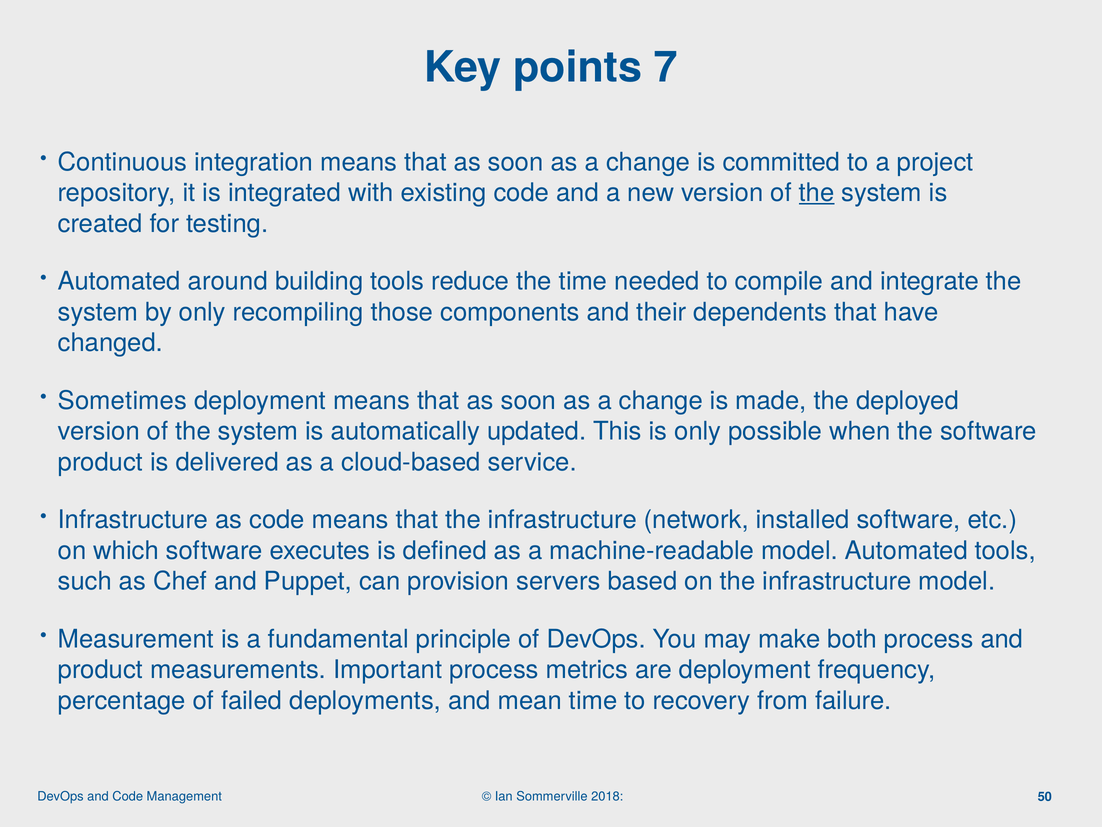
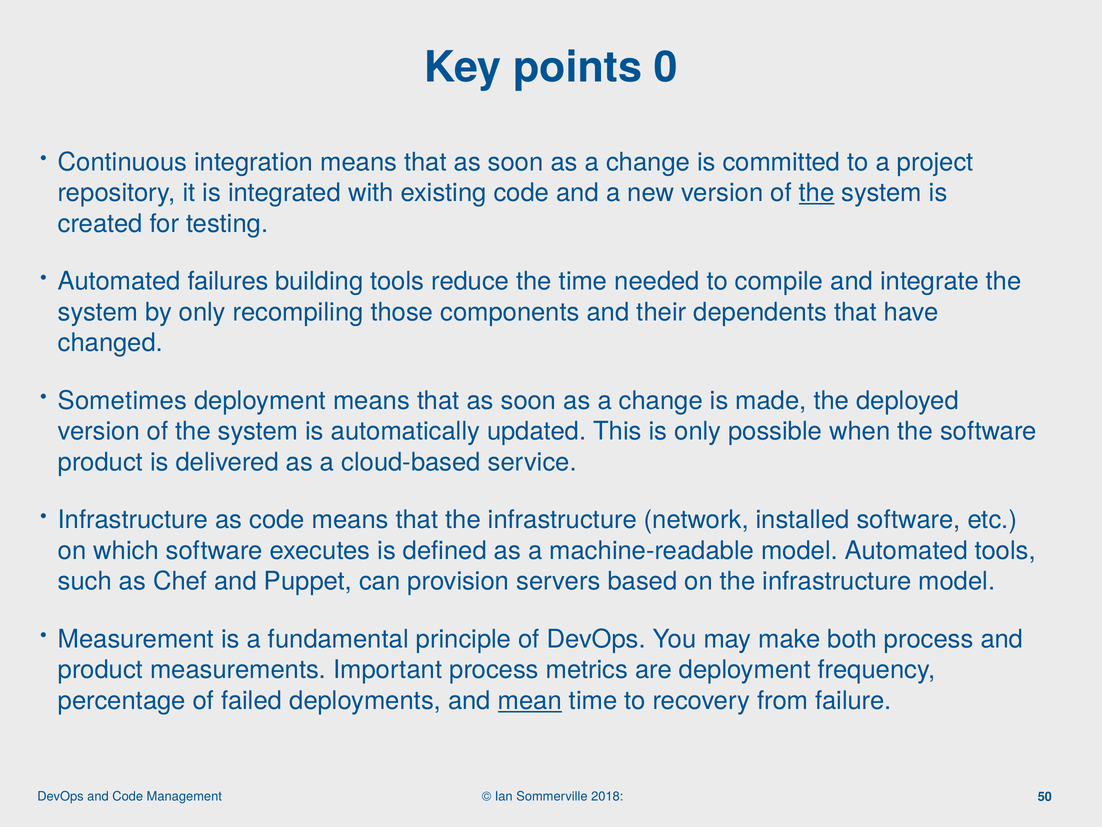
7: 7 -> 0
around: around -> failures
mean underline: none -> present
